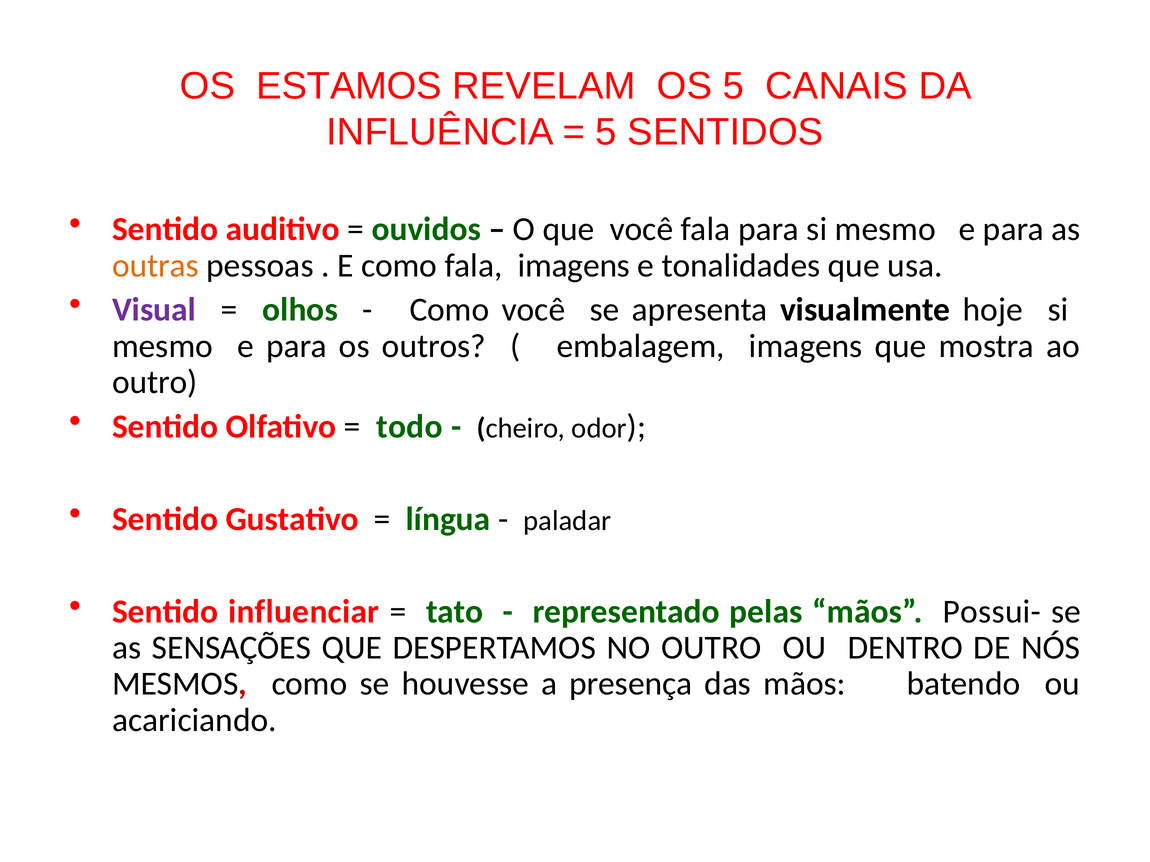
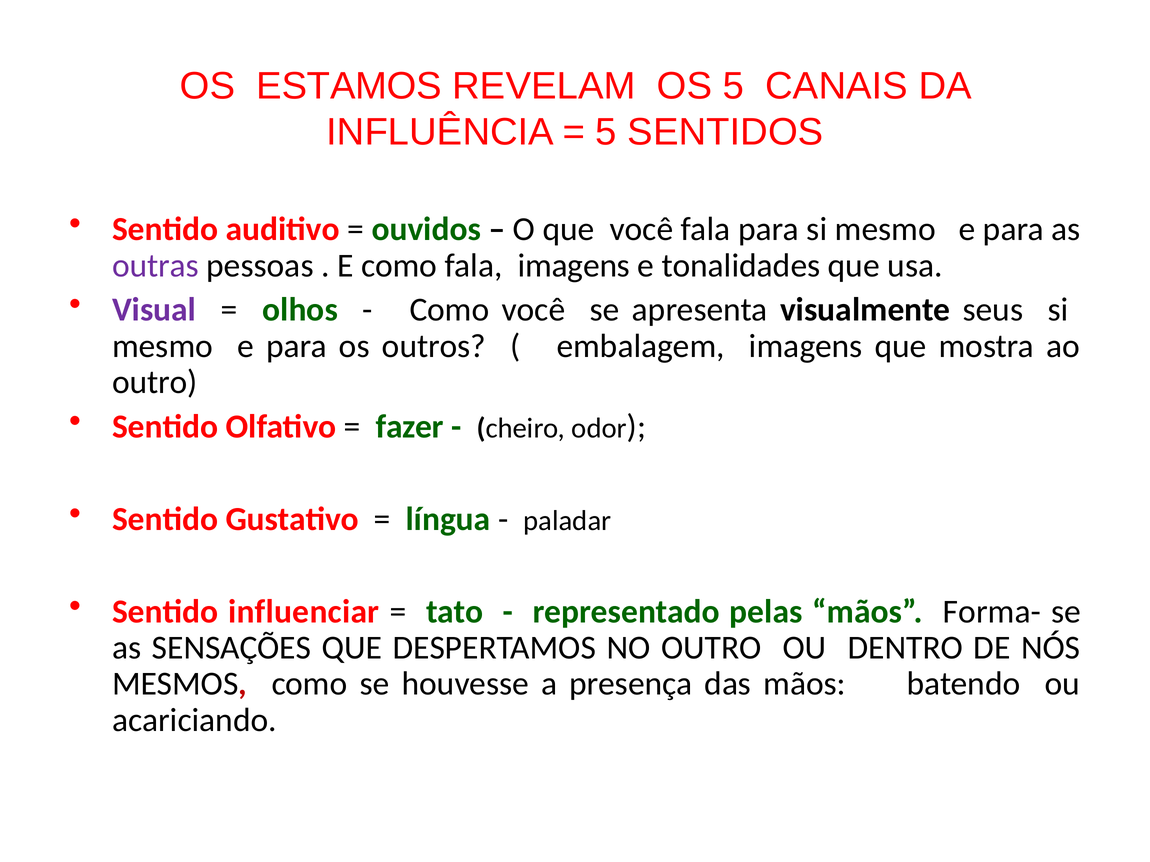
outras colour: orange -> purple
hoje: hoje -> seus
todo: todo -> fazer
Possui-: Possui- -> Forma-
